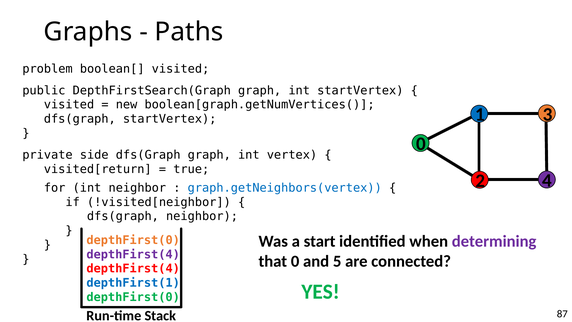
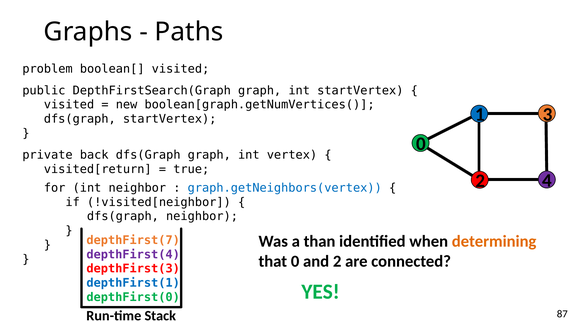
side: side -> back
start: start -> than
determining colour: purple -> orange
depthFirst(0 at (133, 240): depthFirst(0 -> depthFirst(7
and 5: 5 -> 2
depthFirst(4 at (133, 269): depthFirst(4 -> depthFirst(3
